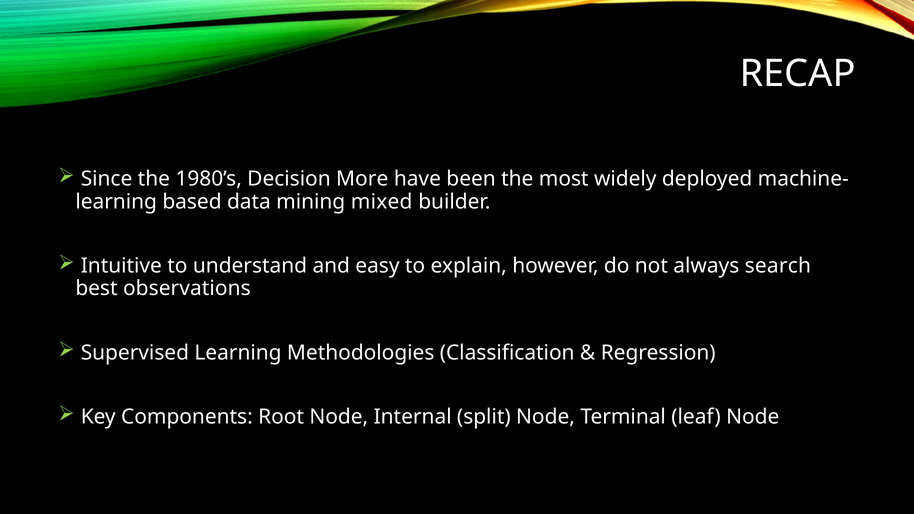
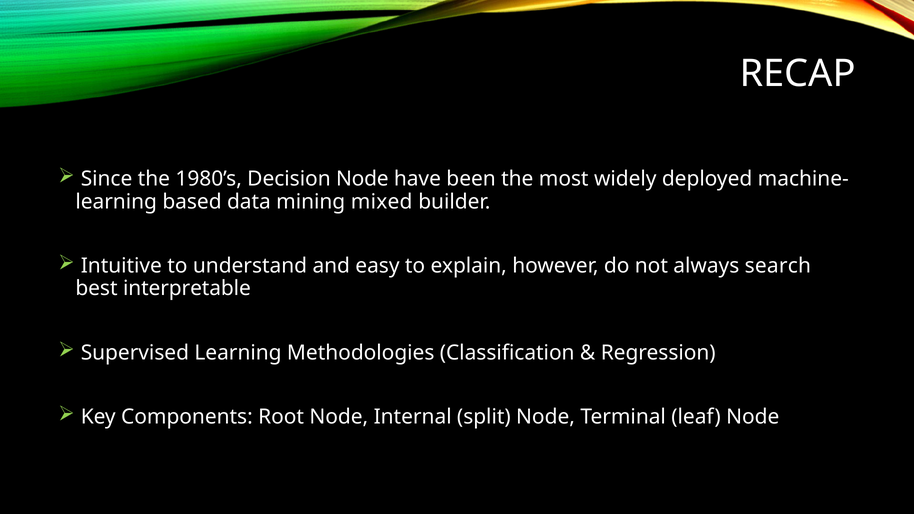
Decision More: More -> Node
observations: observations -> interpretable
